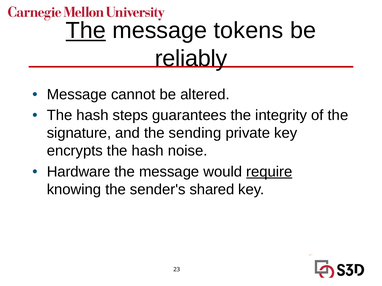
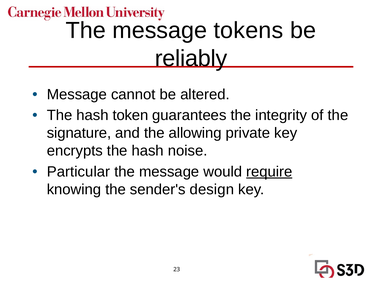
The at (86, 31) underline: present -> none
steps: steps -> token
sending: sending -> allowing
Hardware: Hardware -> Particular
shared: shared -> design
